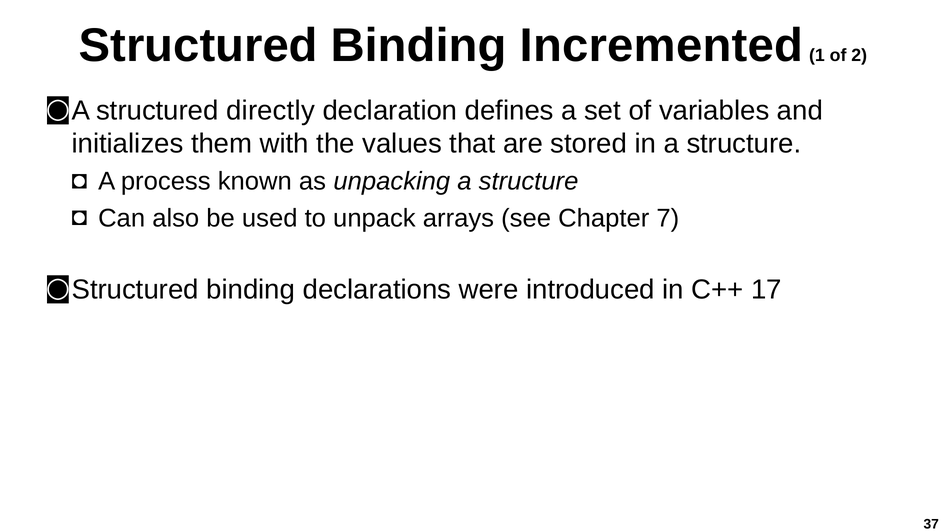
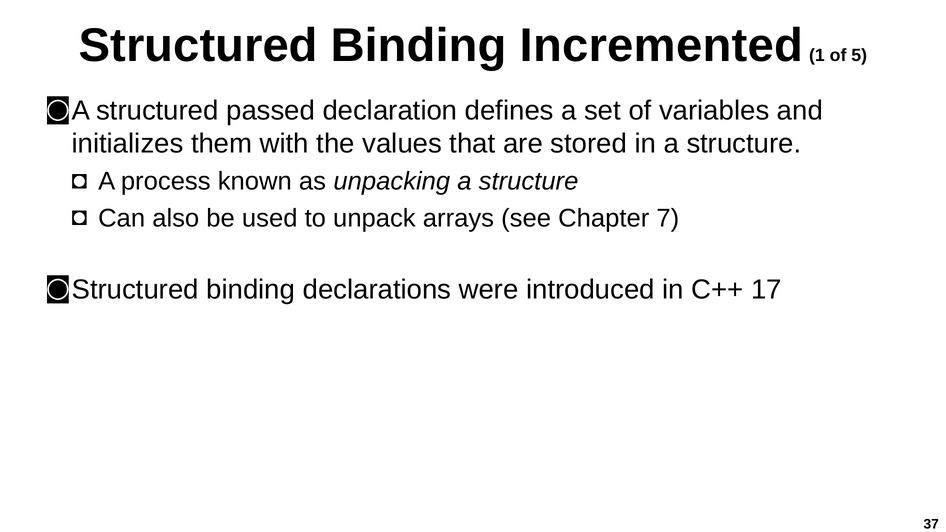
2: 2 -> 5
directly: directly -> passed
